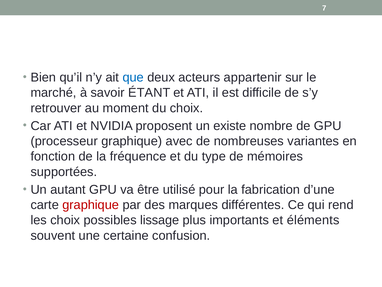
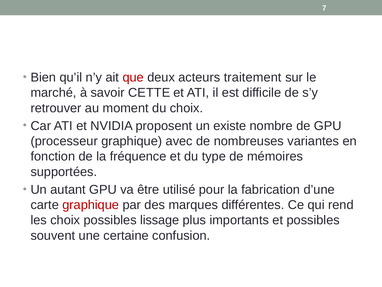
que colour: blue -> red
appartenir: appartenir -> traitement
ÉTANT: ÉTANT -> CETTE
et éléments: éléments -> possibles
